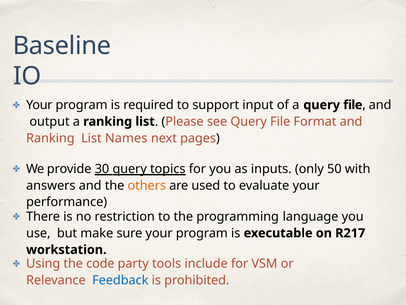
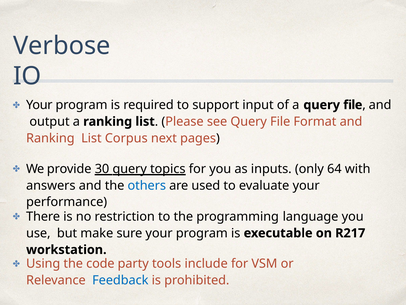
Baseline: Baseline -> Verbose
Names: Names -> Corpus
50: 50 -> 64
others colour: orange -> blue
